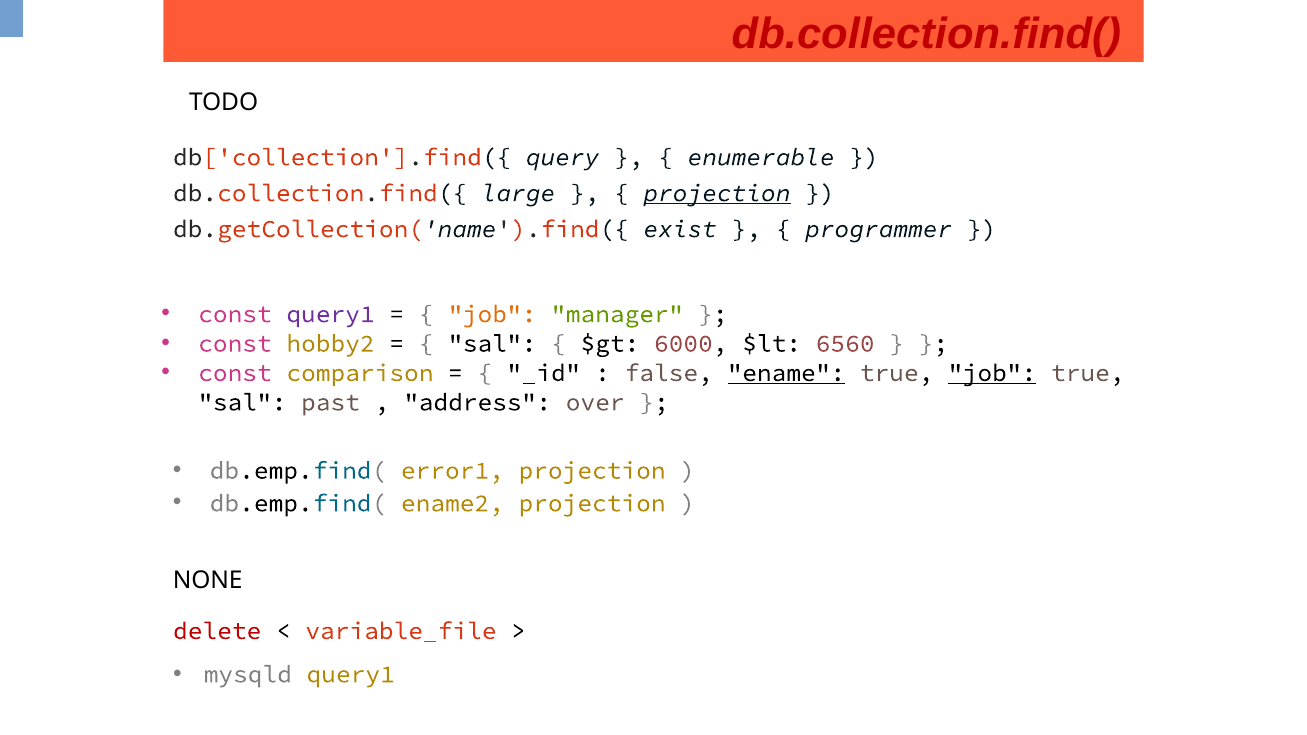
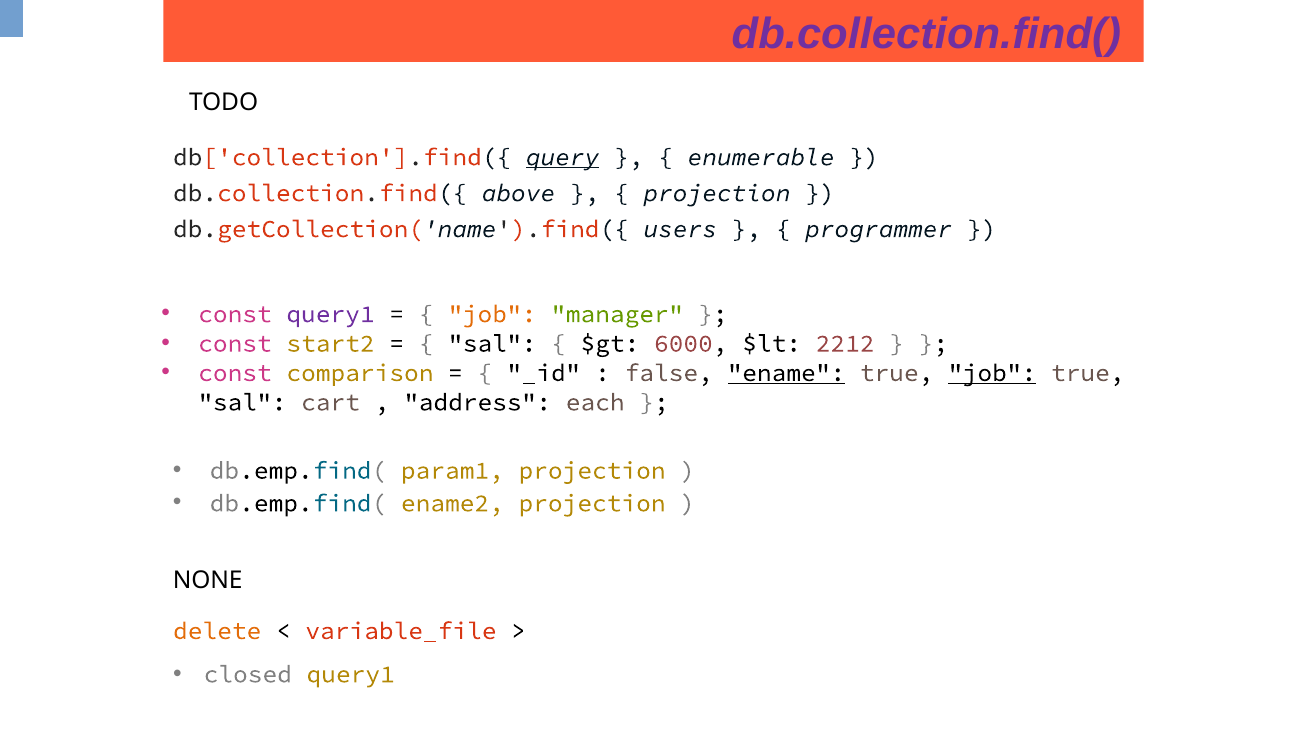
db.collection.find( colour: red -> purple
query underline: none -> present
large: large -> above
projection at (717, 193) underline: present -> none
exist: exist -> users
hobby2: hobby2 -> start2
6560: 6560 -> 2212
past: past -> cart
over: over -> each
error1: error1 -> param1
delete colour: red -> orange
mysqld: mysqld -> closed
